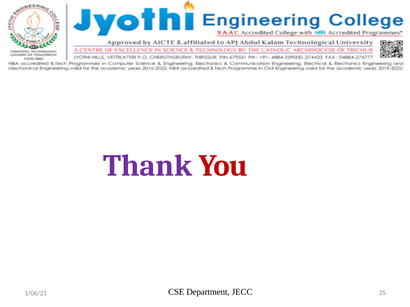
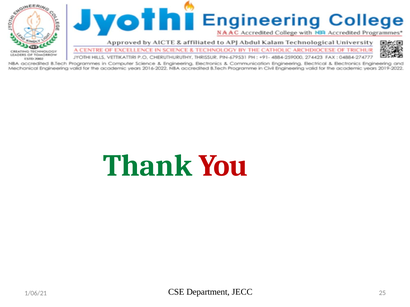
Thank colour: purple -> green
